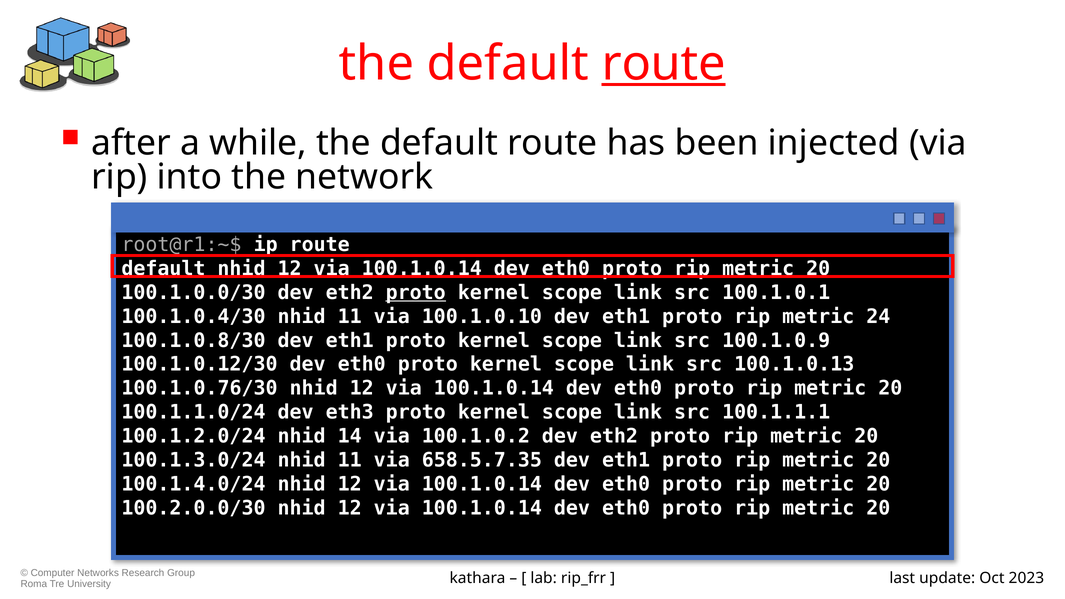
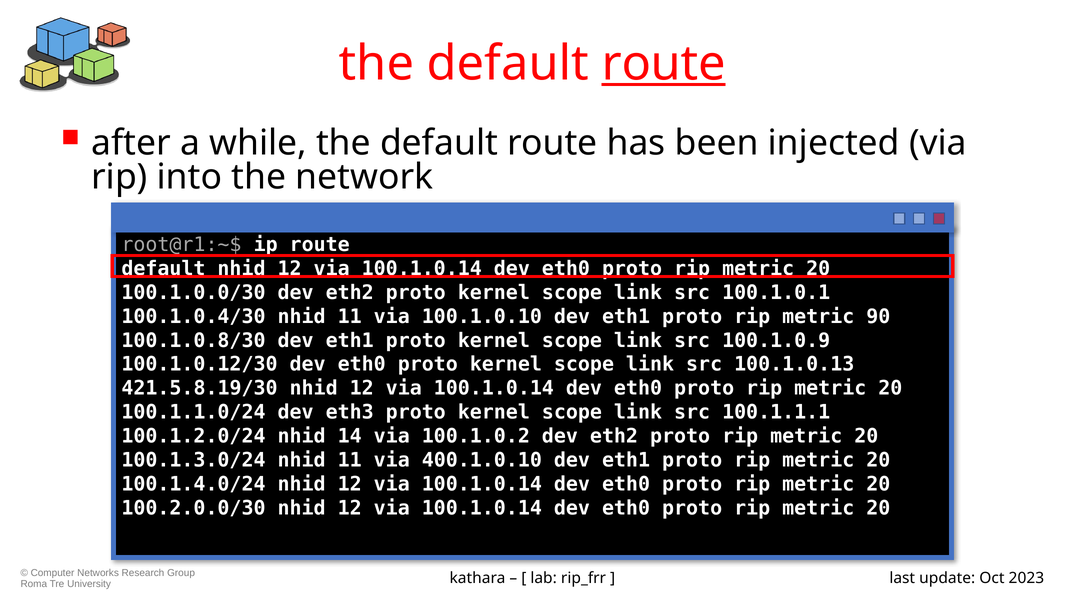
proto at (416, 293) underline: present -> none
24: 24 -> 90
100.1.0.76/30: 100.1.0.76/30 -> 421.5.8.19/30
658.5.7.35: 658.5.7.35 -> 400.1.0.10
